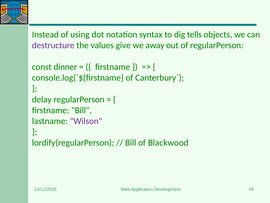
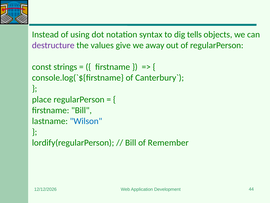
dinner: dinner -> strings
delay: delay -> place
Wilson colour: purple -> blue
Blackwood: Blackwood -> Remember
